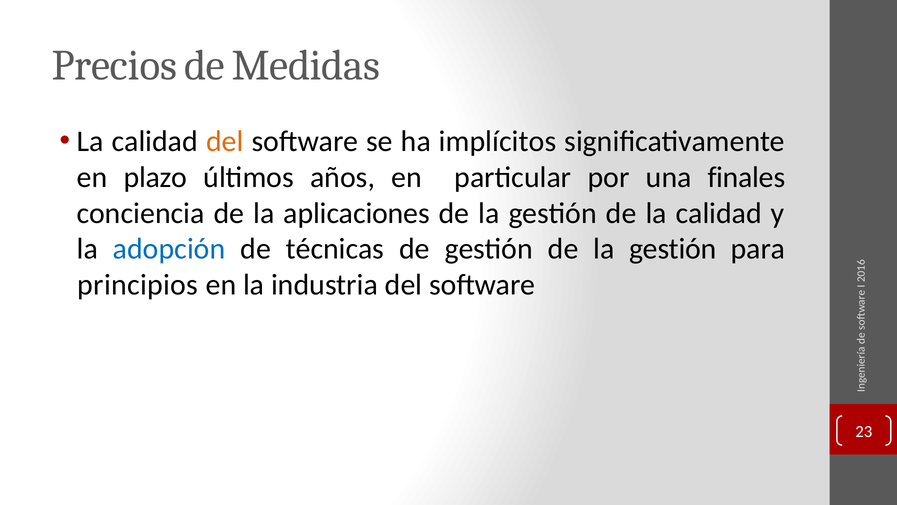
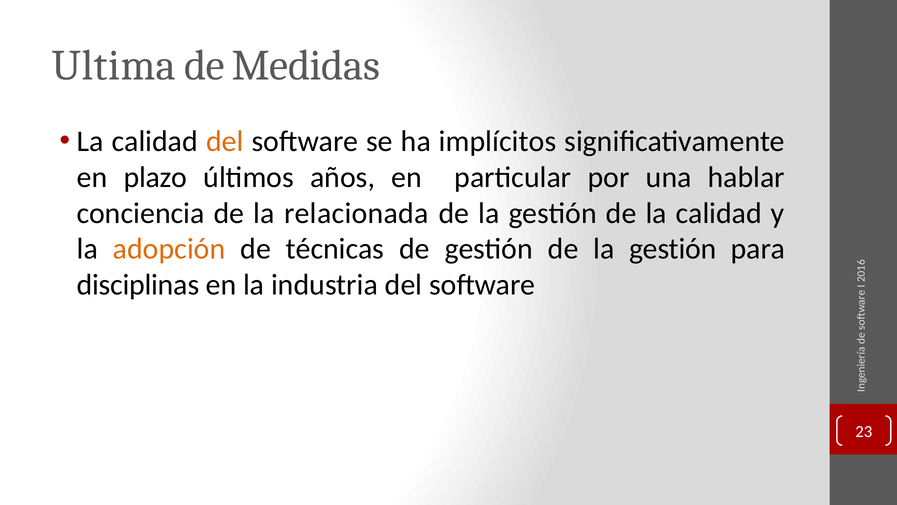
Precios: Precios -> Ultima
finales: finales -> hablar
aplicaciones: aplicaciones -> relacionada
adopción colour: blue -> orange
principios: principios -> disciplinas
